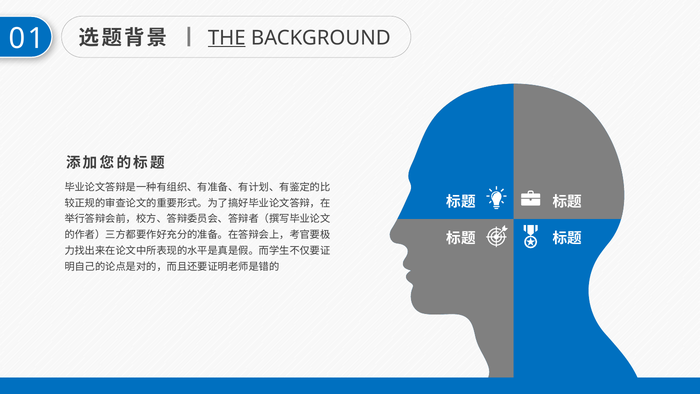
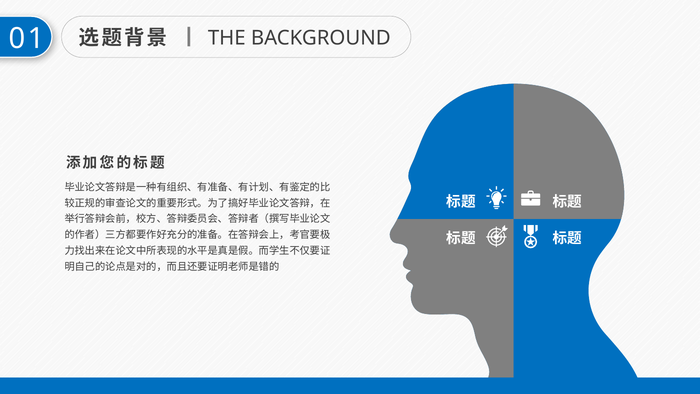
THE underline: present -> none
